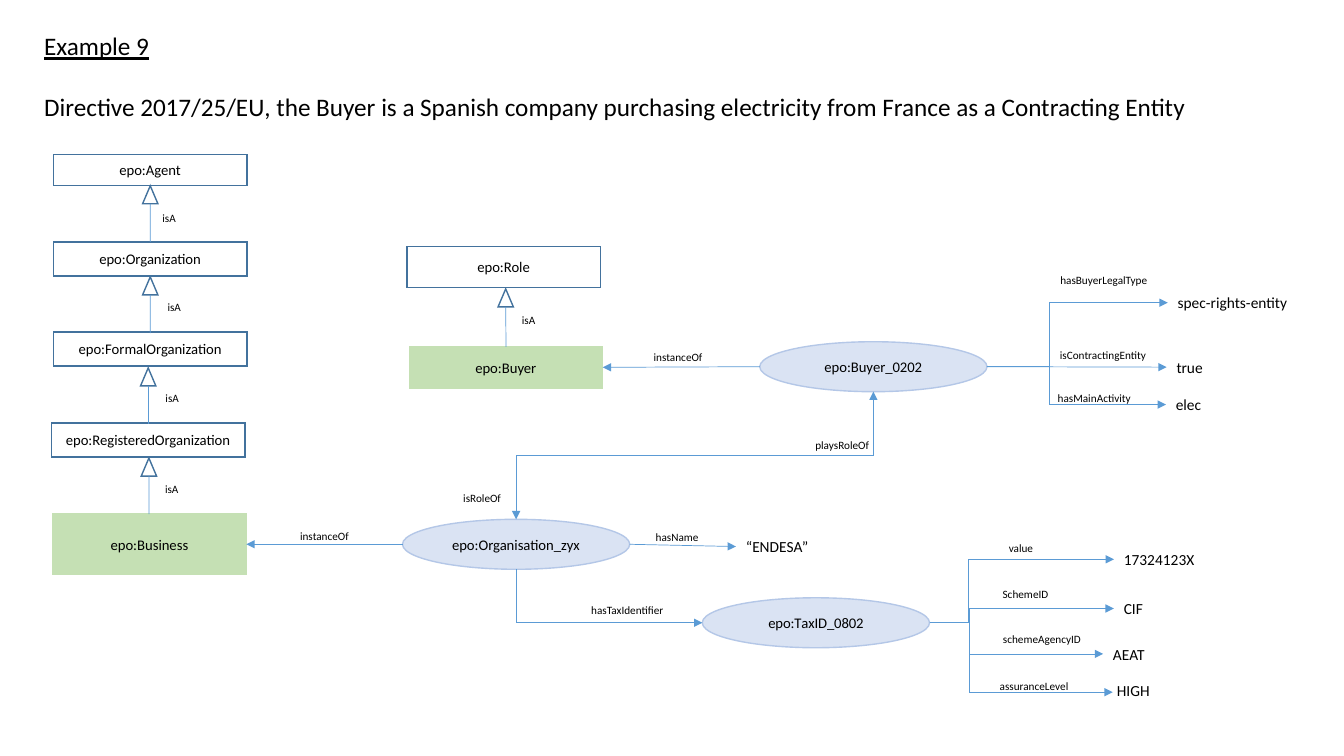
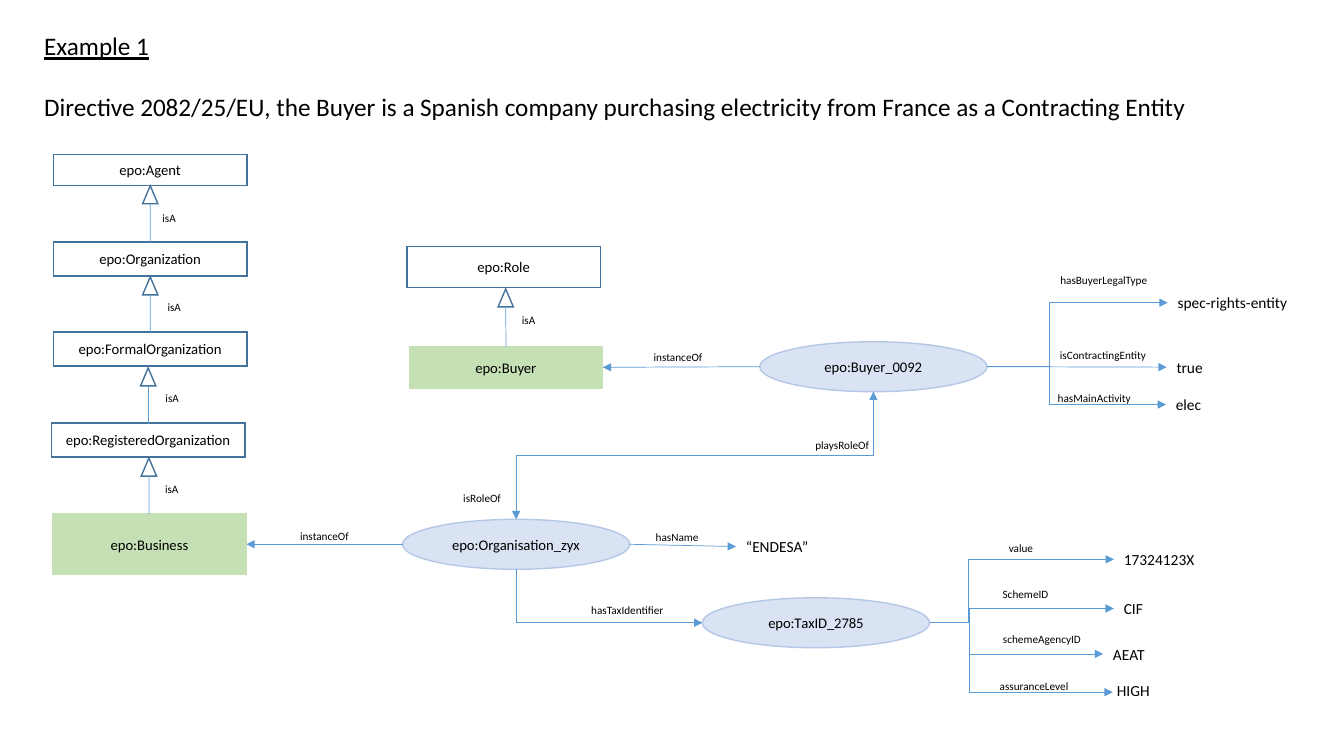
9: 9 -> 1
2017/25/EU: 2017/25/EU -> 2082/25/EU
epo:Buyer_0202: epo:Buyer_0202 -> epo:Buyer_0092
epo:TaxID_0802: epo:TaxID_0802 -> epo:TaxID_2785
